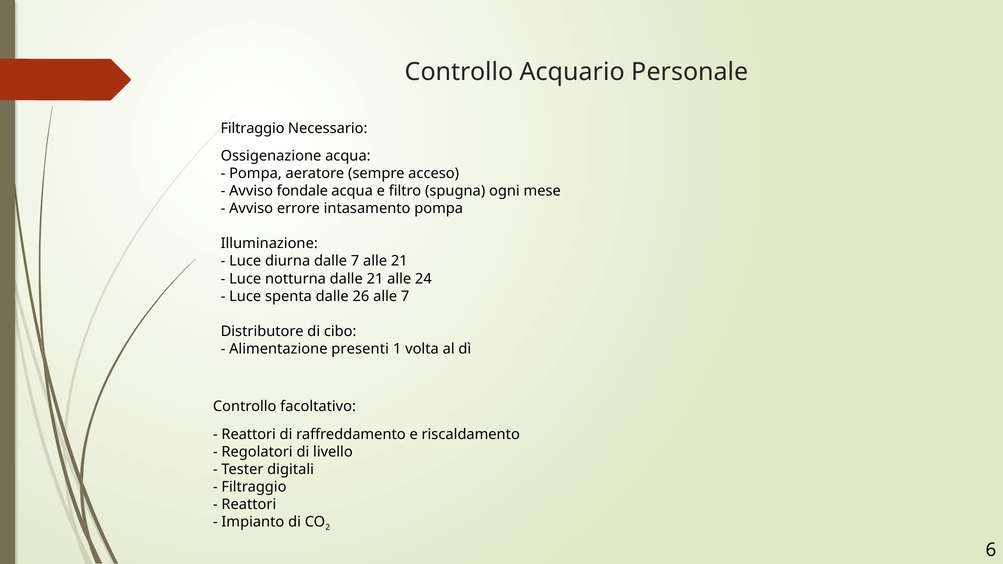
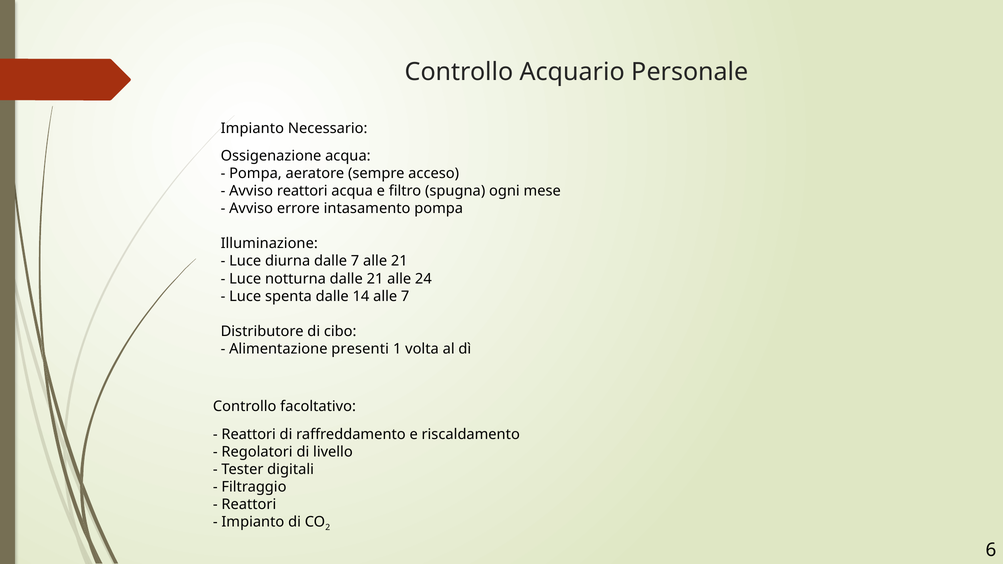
Filtraggio at (253, 128): Filtraggio -> Impianto
Avviso fondale: fondale -> reattori
26: 26 -> 14
